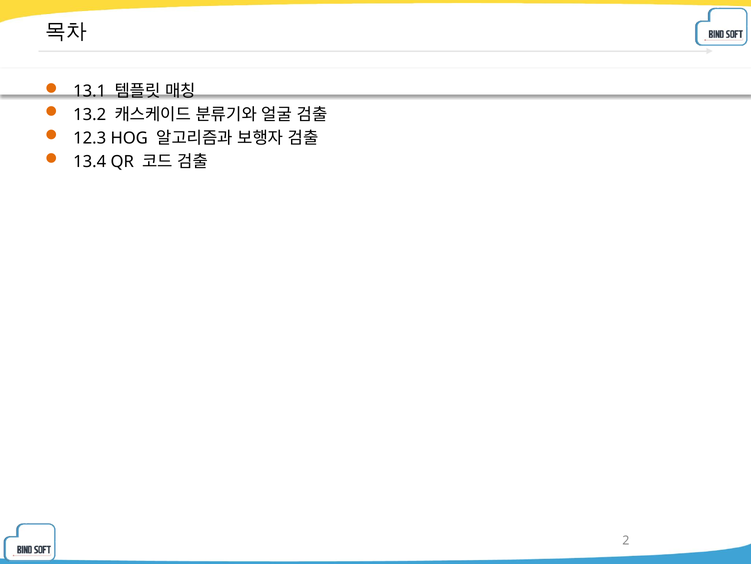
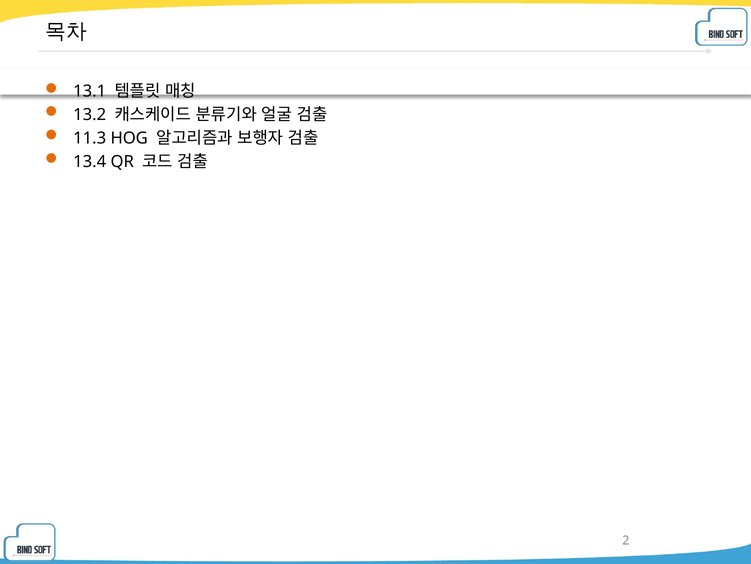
12.3: 12.3 -> 11.3
